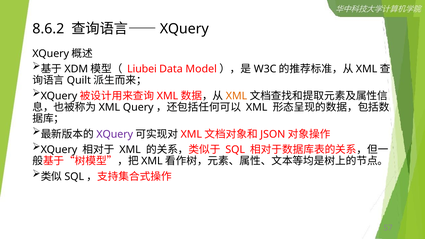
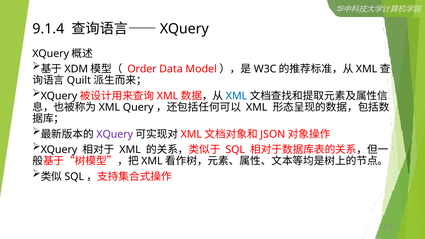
8.6.2: 8.6.2 -> 9.1.4
Liubei: Liubei -> Order
XML at (237, 96) colour: orange -> blue
